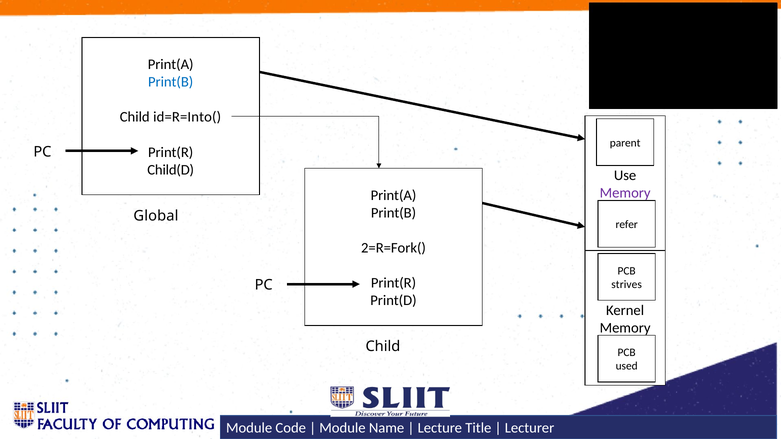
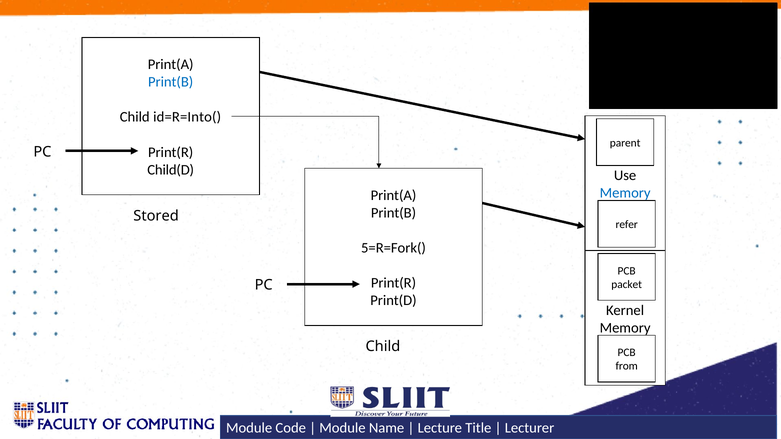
Memory at (625, 193) colour: purple -> blue
Global: Global -> Stored
2=R=Fork(: 2=R=Fork( -> 5=R=Fork(
strives: strives -> packet
used: used -> from
